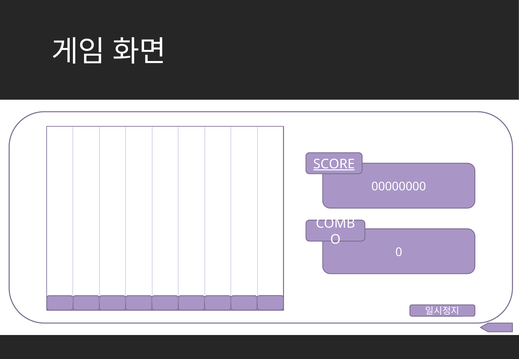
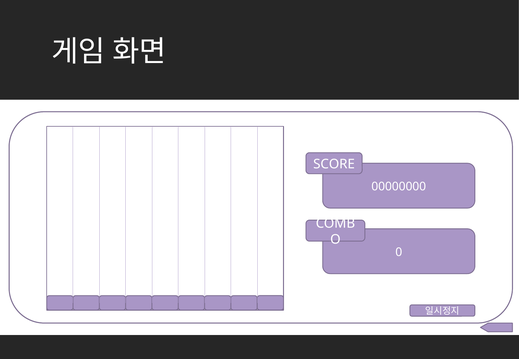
SCORE underline: present -> none
